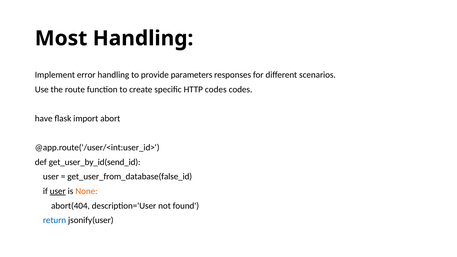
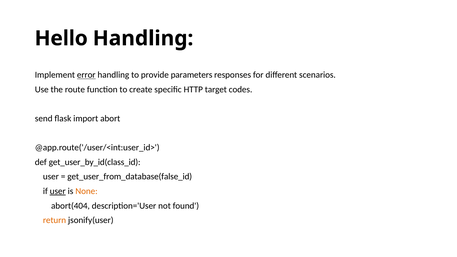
Most: Most -> Hello
error underline: none -> present
HTTP codes: codes -> target
have: have -> send
get_user_by_id(send_id: get_user_by_id(send_id -> get_user_by_id(class_id
return colour: blue -> orange
